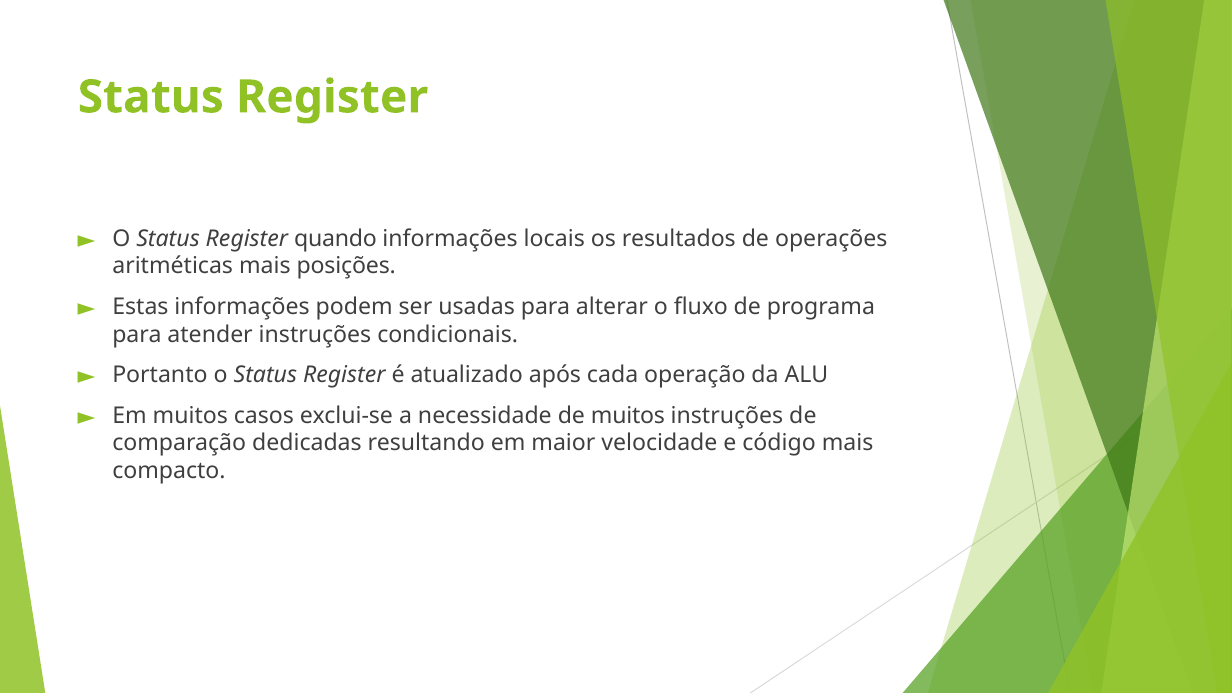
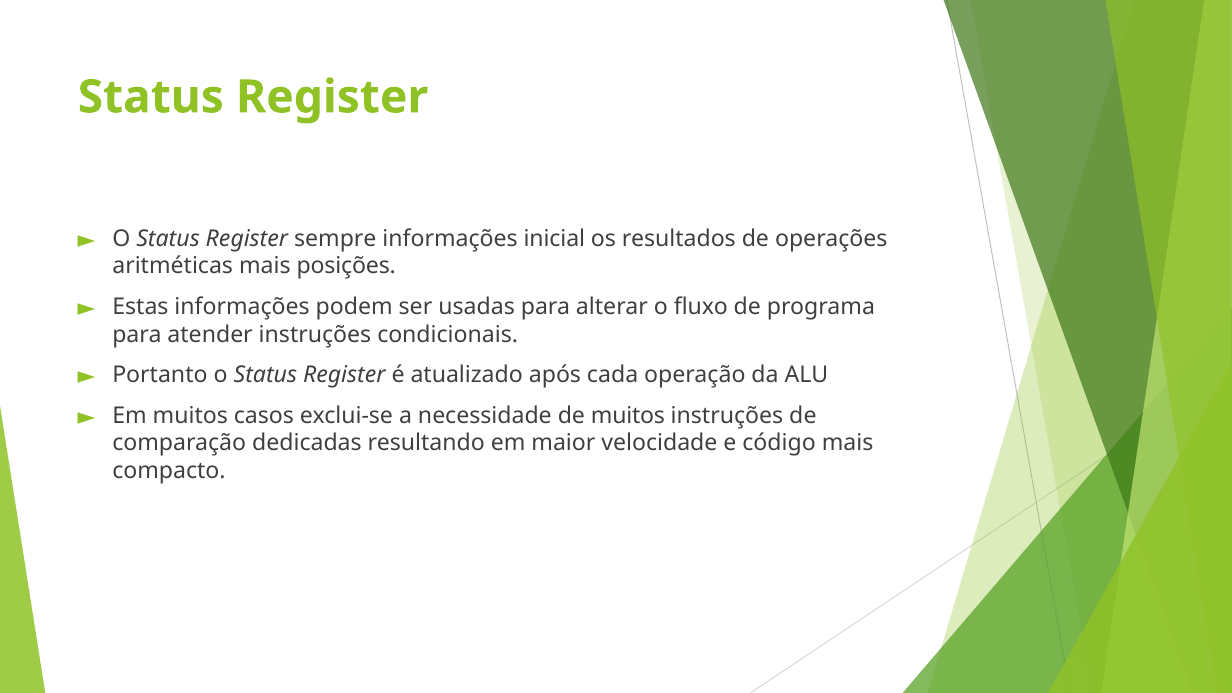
quando: quando -> sempre
locais: locais -> inicial
